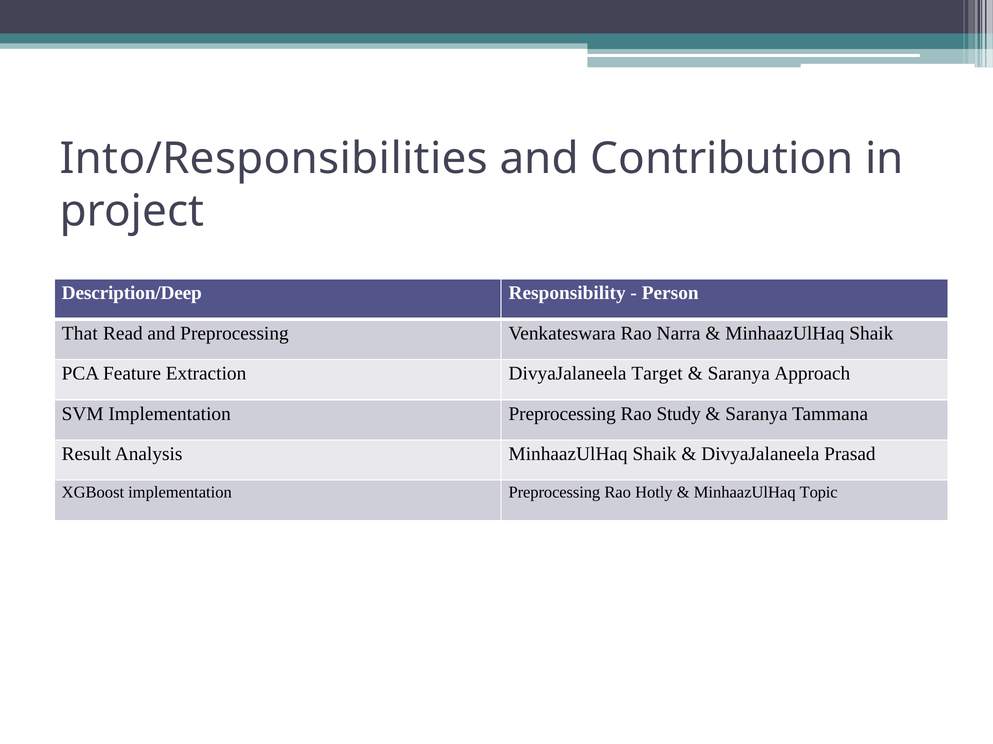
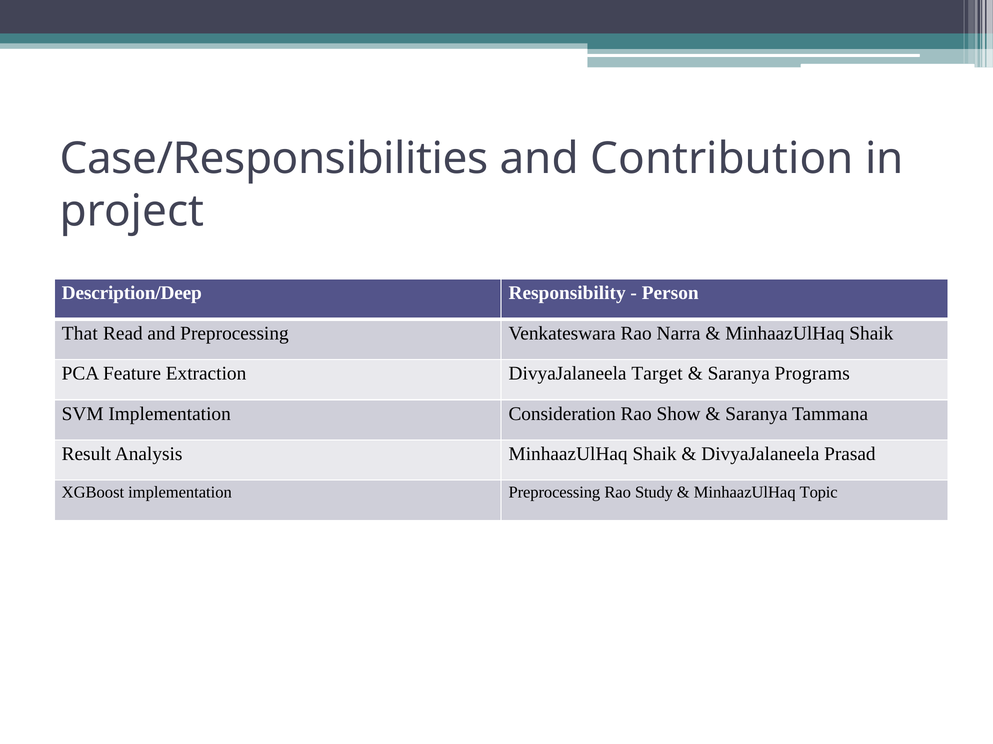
Into/Responsibilities: Into/Responsibilities -> Case/Responsibilities
Approach: Approach -> Programs
SVM Implementation Preprocessing: Preprocessing -> Consideration
Study: Study -> Show
Hotly: Hotly -> Study
